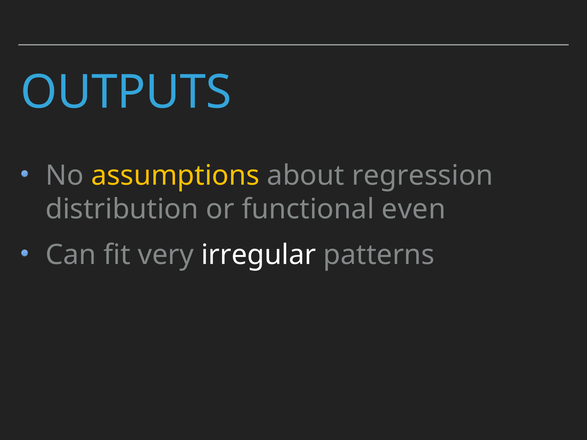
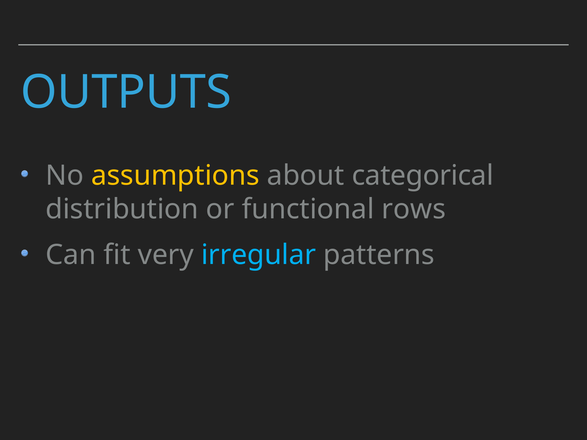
regression: regression -> categorical
even: even -> rows
irregular colour: white -> light blue
